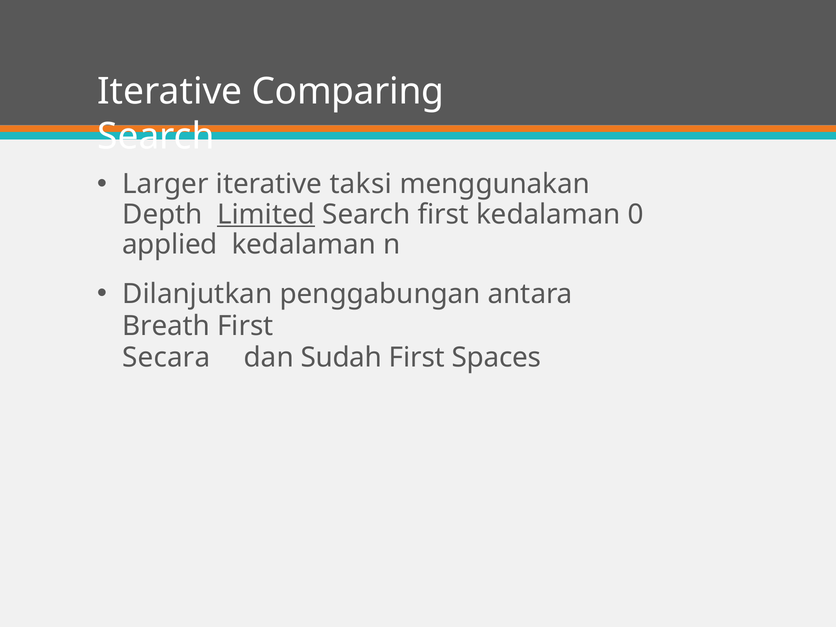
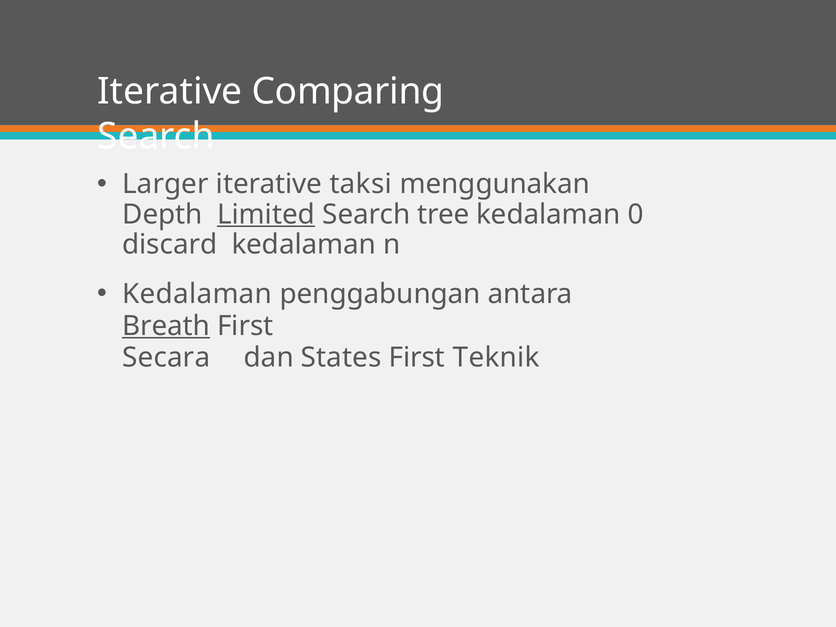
Search first: first -> tree
applied: applied -> discard
Dilanjutkan at (197, 294): Dilanjutkan -> Kedalaman
Breath underline: none -> present
Sudah: Sudah -> States
Spaces: Spaces -> Teknik
